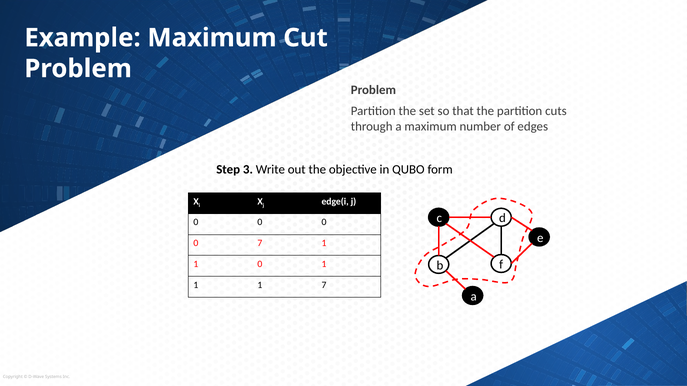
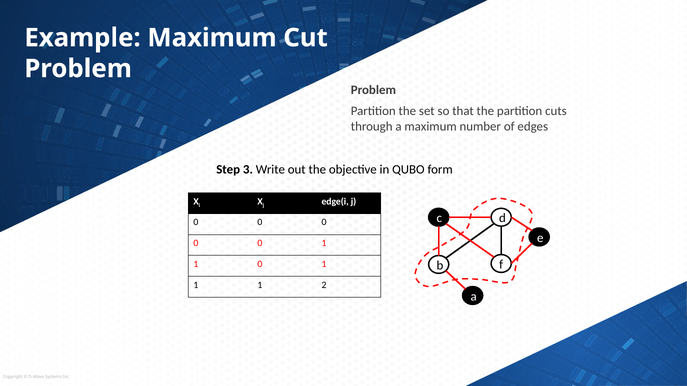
7 at (260, 243): 7 -> 0
1 7: 7 -> 2
